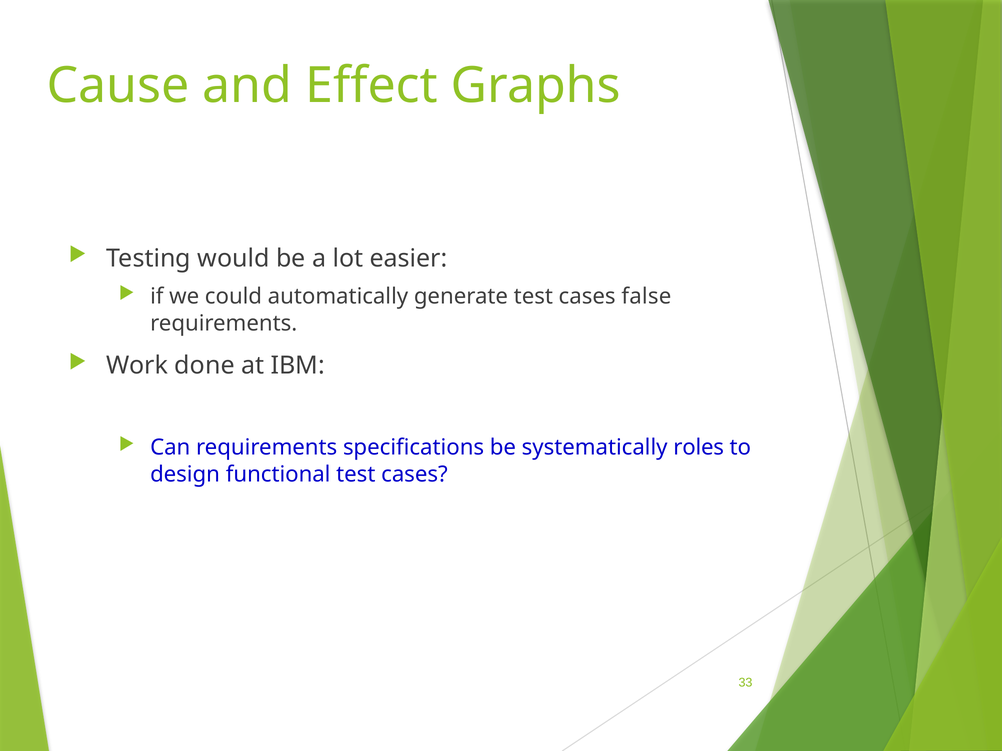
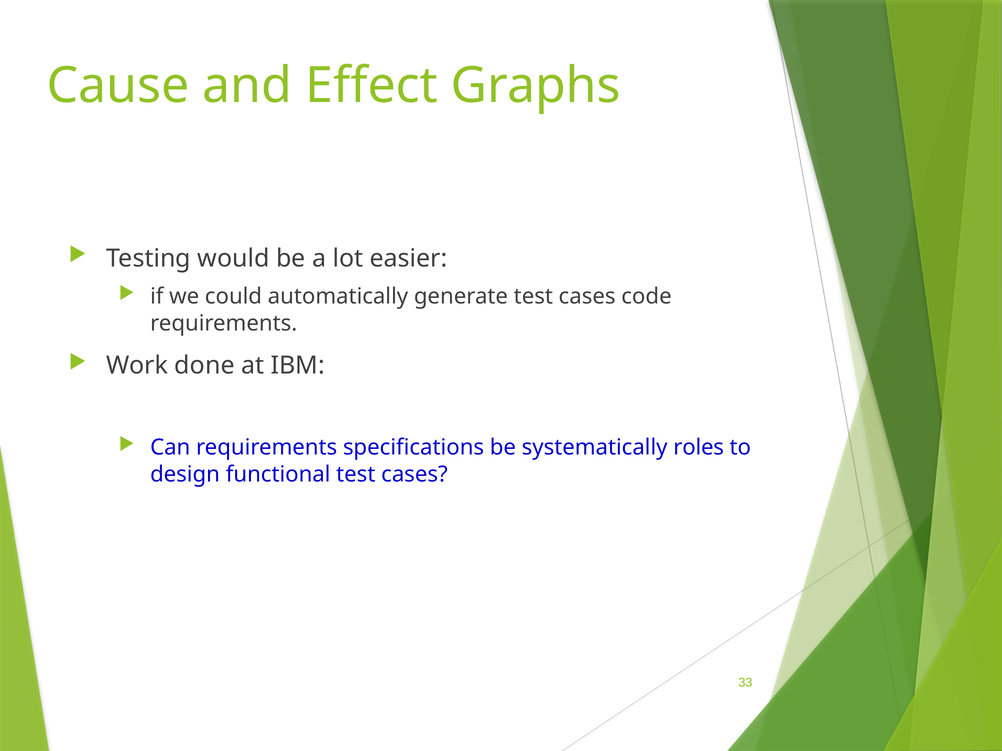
false: false -> code
